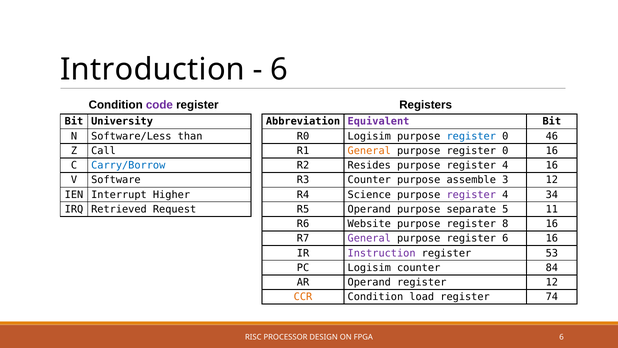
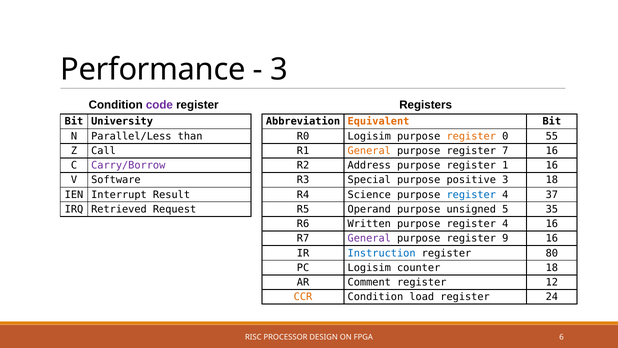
Introduction: Introduction -> Performance
6 at (279, 69): 6 -> 3
Equivalent colour: purple -> orange
Software/Less: Software/Less -> Parallel/Less
register at (471, 136) colour: blue -> orange
46: 46 -> 55
0 at (505, 151): 0 -> 7
Carry/Borrow colour: blue -> purple
Resides: Resides -> Address
4 at (505, 165): 4 -> 1
R3 Counter: Counter -> Special
assemble: assemble -> positive
3 12: 12 -> 18
Higher: Higher -> Result
register at (471, 194) colour: purple -> blue
34: 34 -> 37
separate: separate -> unsigned
11: 11 -> 35
Website: Website -> Written
8 at (505, 224): 8 -> 4
register 6: 6 -> 9
Instruction colour: purple -> blue
53: 53 -> 80
counter 84: 84 -> 18
AR Operand: Operand -> Comment
74: 74 -> 24
